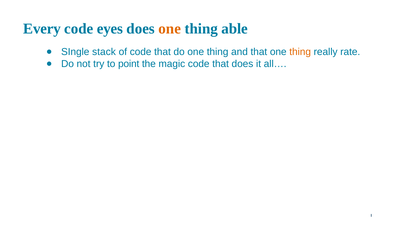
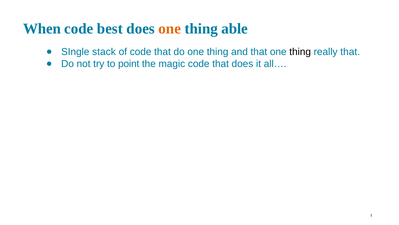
Every: Every -> When
eyes: eyes -> best
thing at (300, 52) colour: orange -> black
really rate: rate -> that
